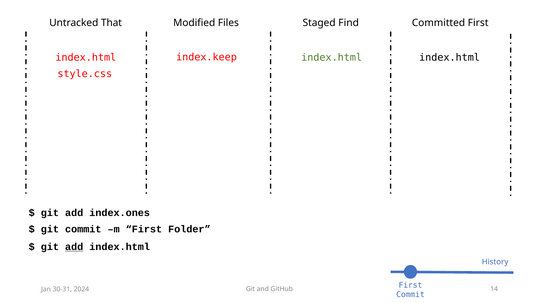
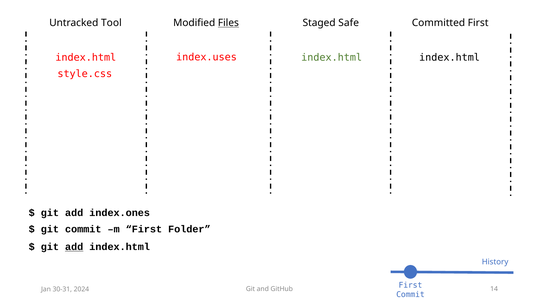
That: That -> Tool
Files underline: none -> present
Find: Find -> Safe
index.keep: index.keep -> index.uses
